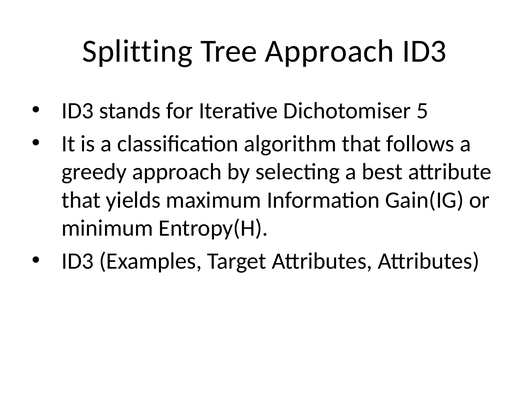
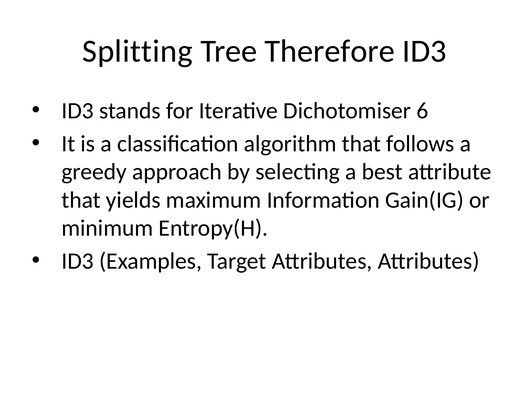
Tree Approach: Approach -> Therefore
5: 5 -> 6
